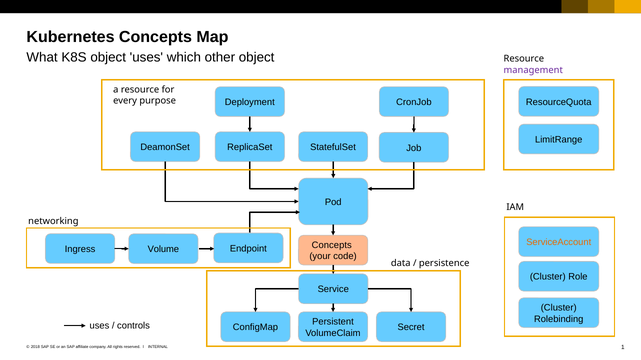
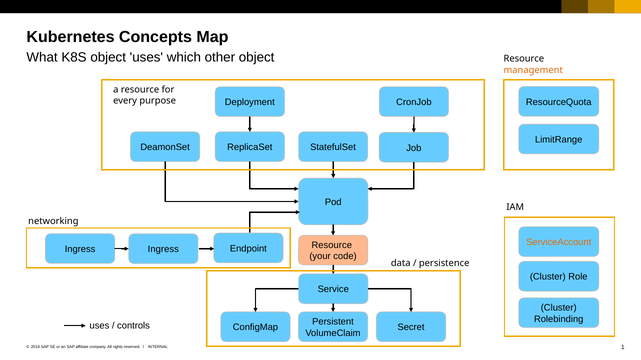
management colour: purple -> orange
Concepts at (332, 245): Concepts -> Resource
Volume at (163, 250): Volume -> Ingress
